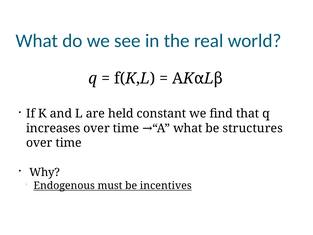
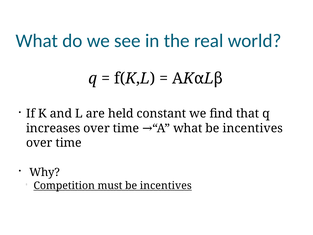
structures at (253, 128): structures -> incentives
Endogenous: Endogenous -> Competition
